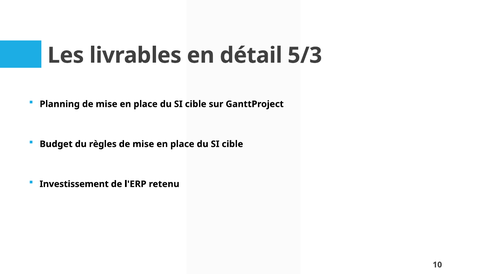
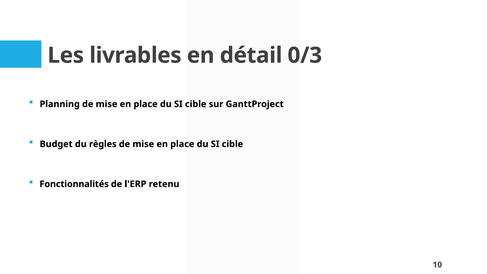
5/3: 5/3 -> 0/3
Investissement: Investissement -> Fonctionnalités
